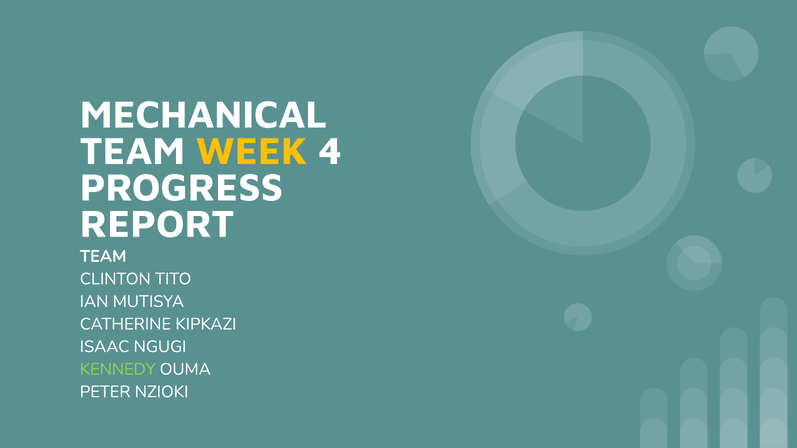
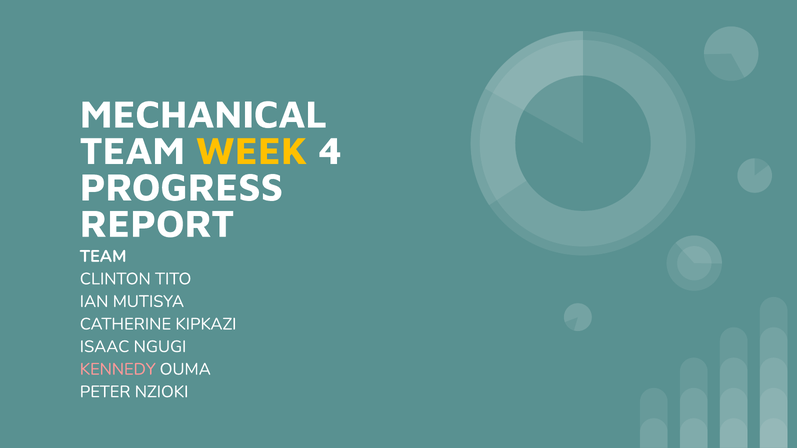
KENNEDY colour: light green -> pink
